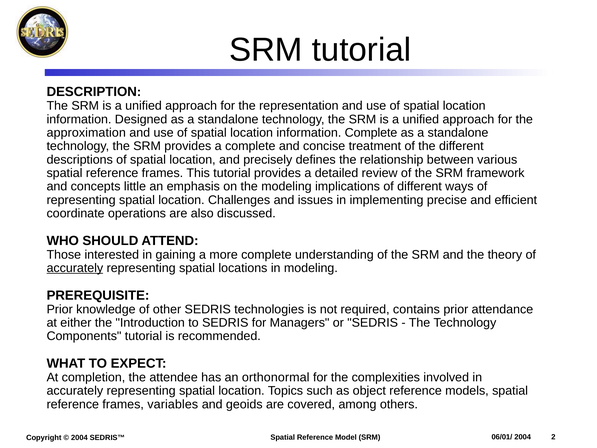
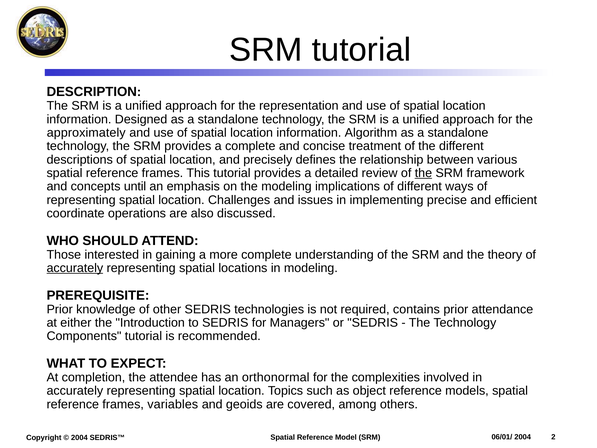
approximation: approximation -> approximately
information Complete: Complete -> Algorithm
the at (423, 173) underline: none -> present
little: little -> until
